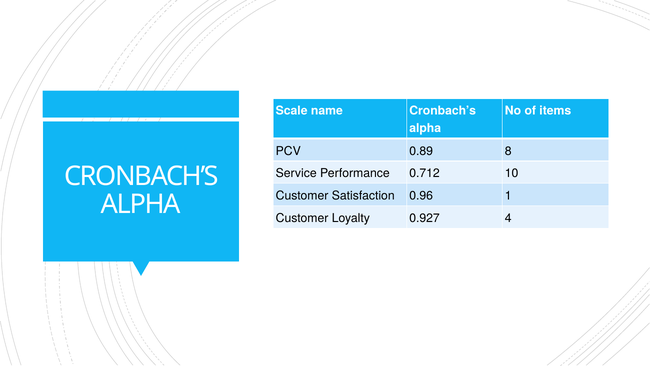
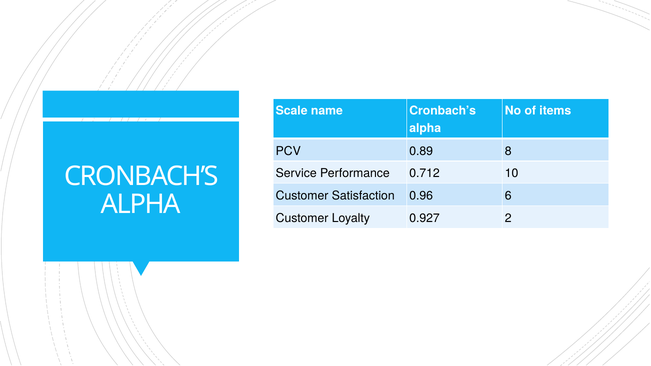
1: 1 -> 6
4: 4 -> 2
